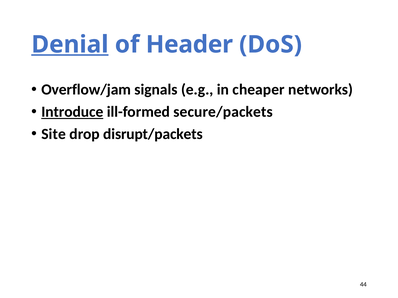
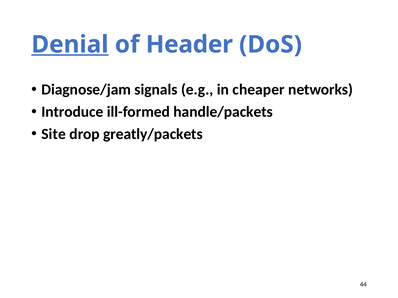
Overflow/jam: Overflow/jam -> Diagnose/jam
Introduce underline: present -> none
secure/packets: secure/packets -> handle/packets
disrupt/packets: disrupt/packets -> greatly/packets
